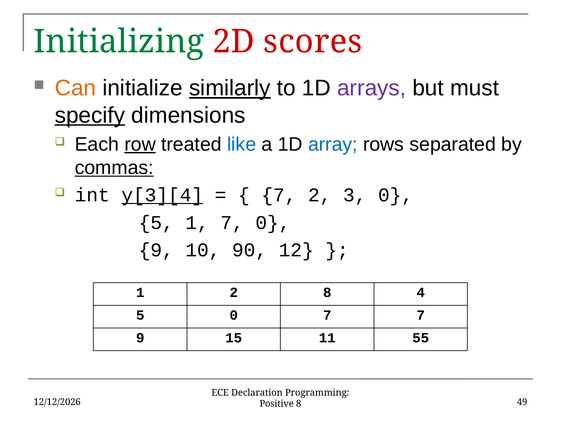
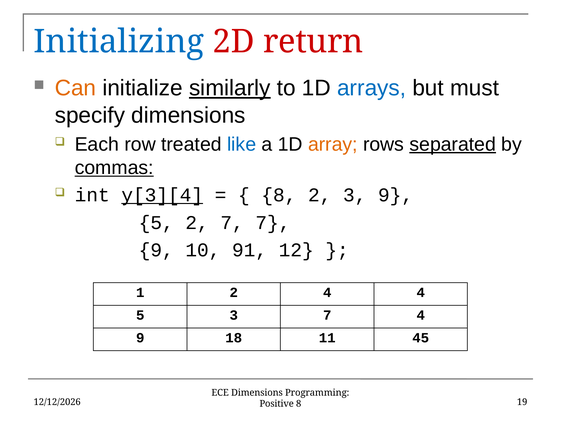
Initializing colour: green -> blue
scores: scores -> return
arrays colour: purple -> blue
specify underline: present -> none
row underline: present -> none
array colour: blue -> orange
separated underline: none -> present
7 at (279, 195): 7 -> 8
3 0: 0 -> 9
5 1: 1 -> 2
7 0: 0 -> 7
90: 90 -> 91
2 8: 8 -> 4
5 0: 0 -> 3
7 7: 7 -> 4
15: 15 -> 18
55: 55 -> 45
ECE Declaration: Declaration -> Dimensions
49: 49 -> 19
